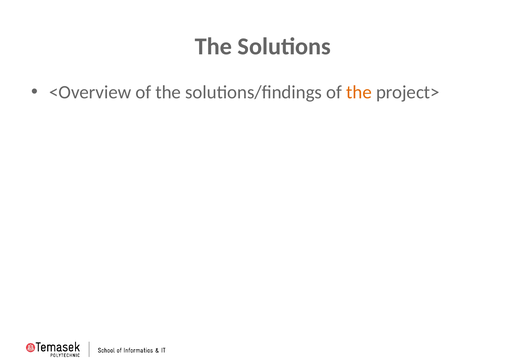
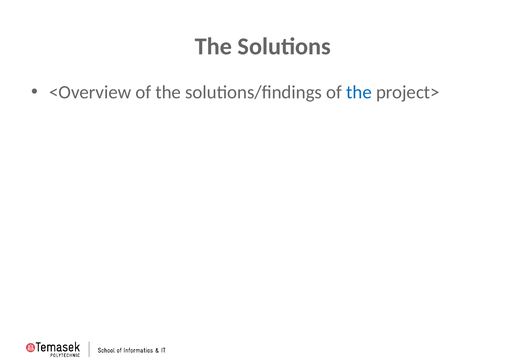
the at (359, 92) colour: orange -> blue
